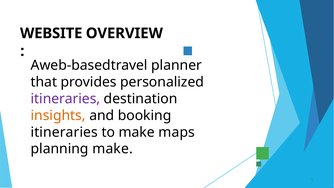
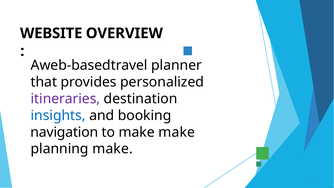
insights colour: orange -> blue
itineraries at (64, 132): itineraries -> navigation
make maps: maps -> make
